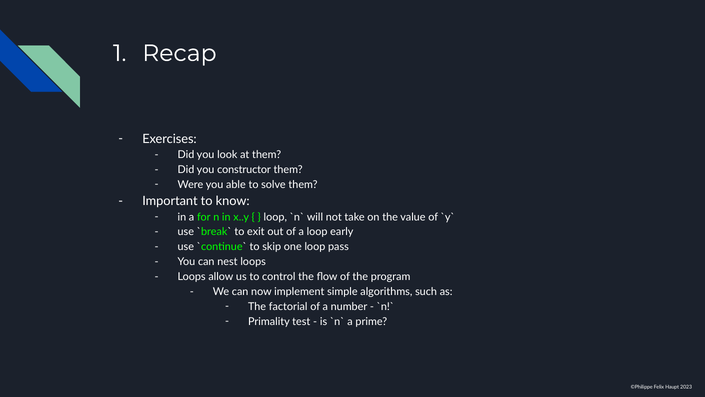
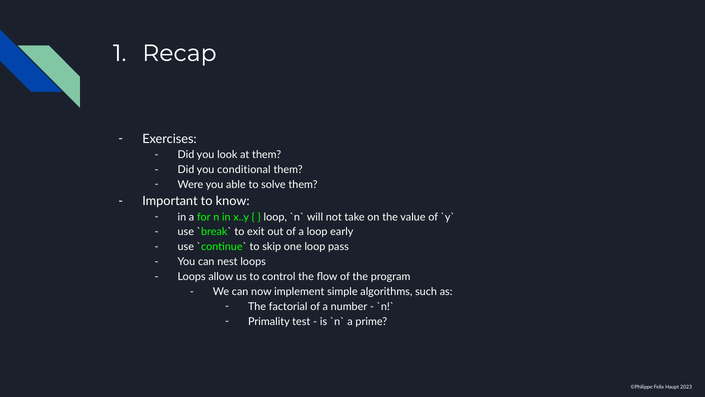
constructor: constructor -> conditional
